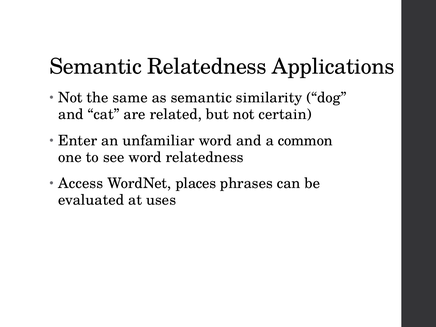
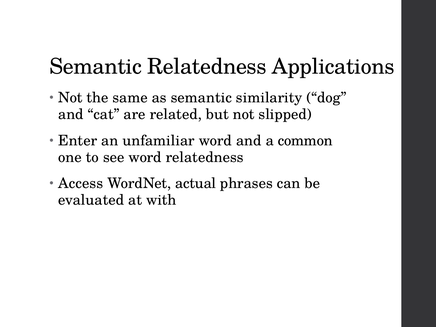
certain: certain -> slipped
places: places -> actual
uses: uses -> with
